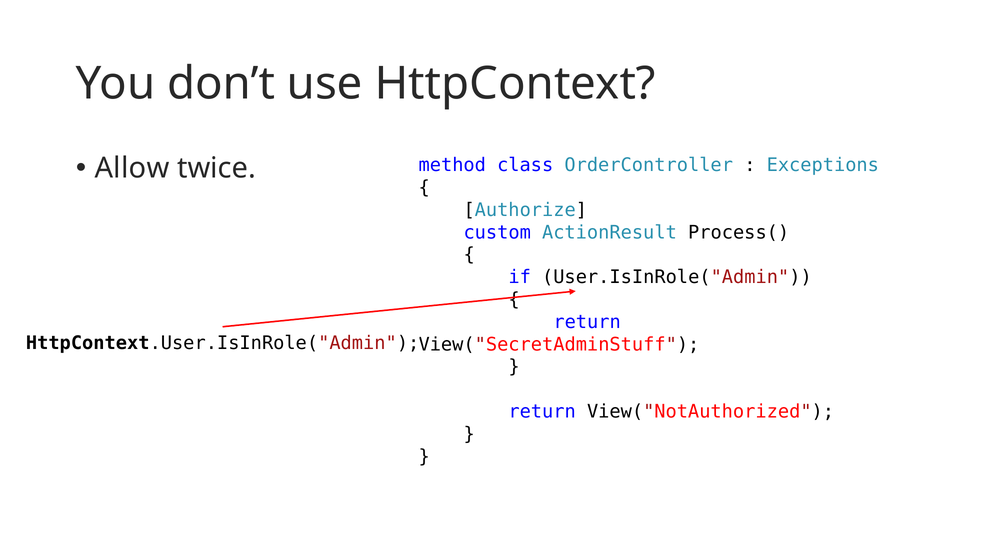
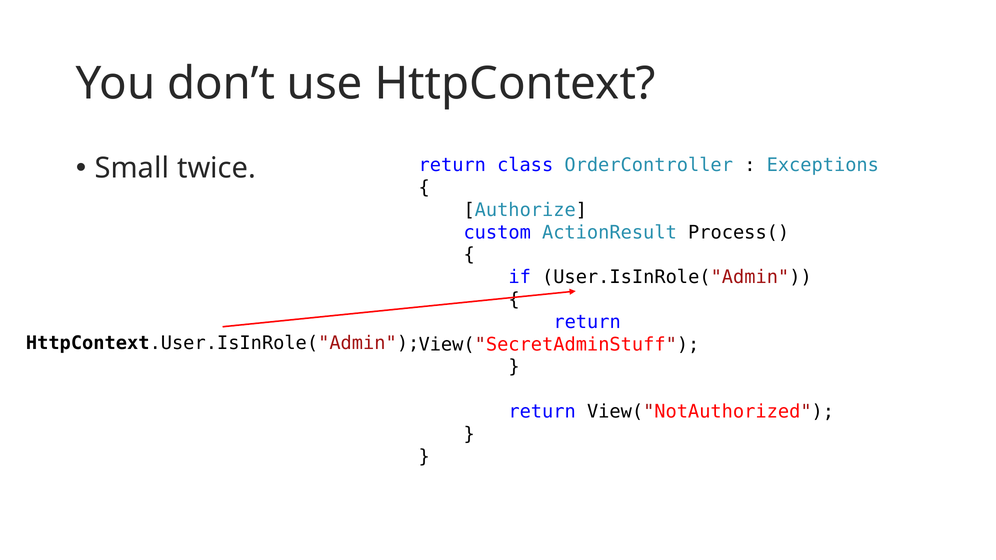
Allow: Allow -> Small
twice method: method -> return
